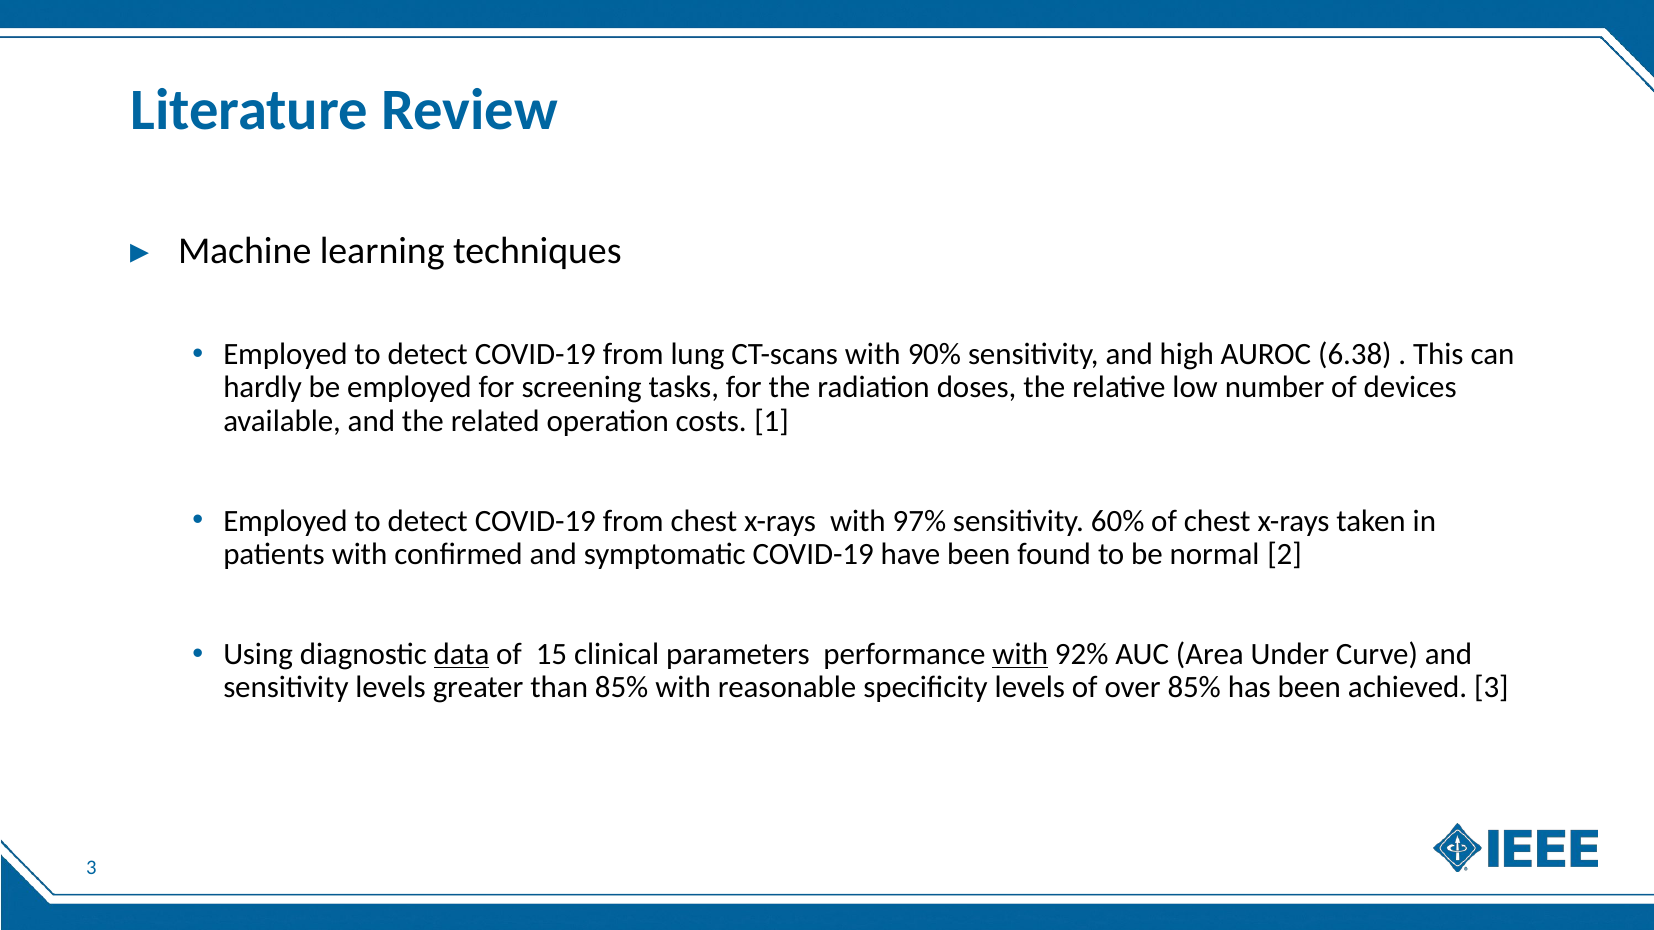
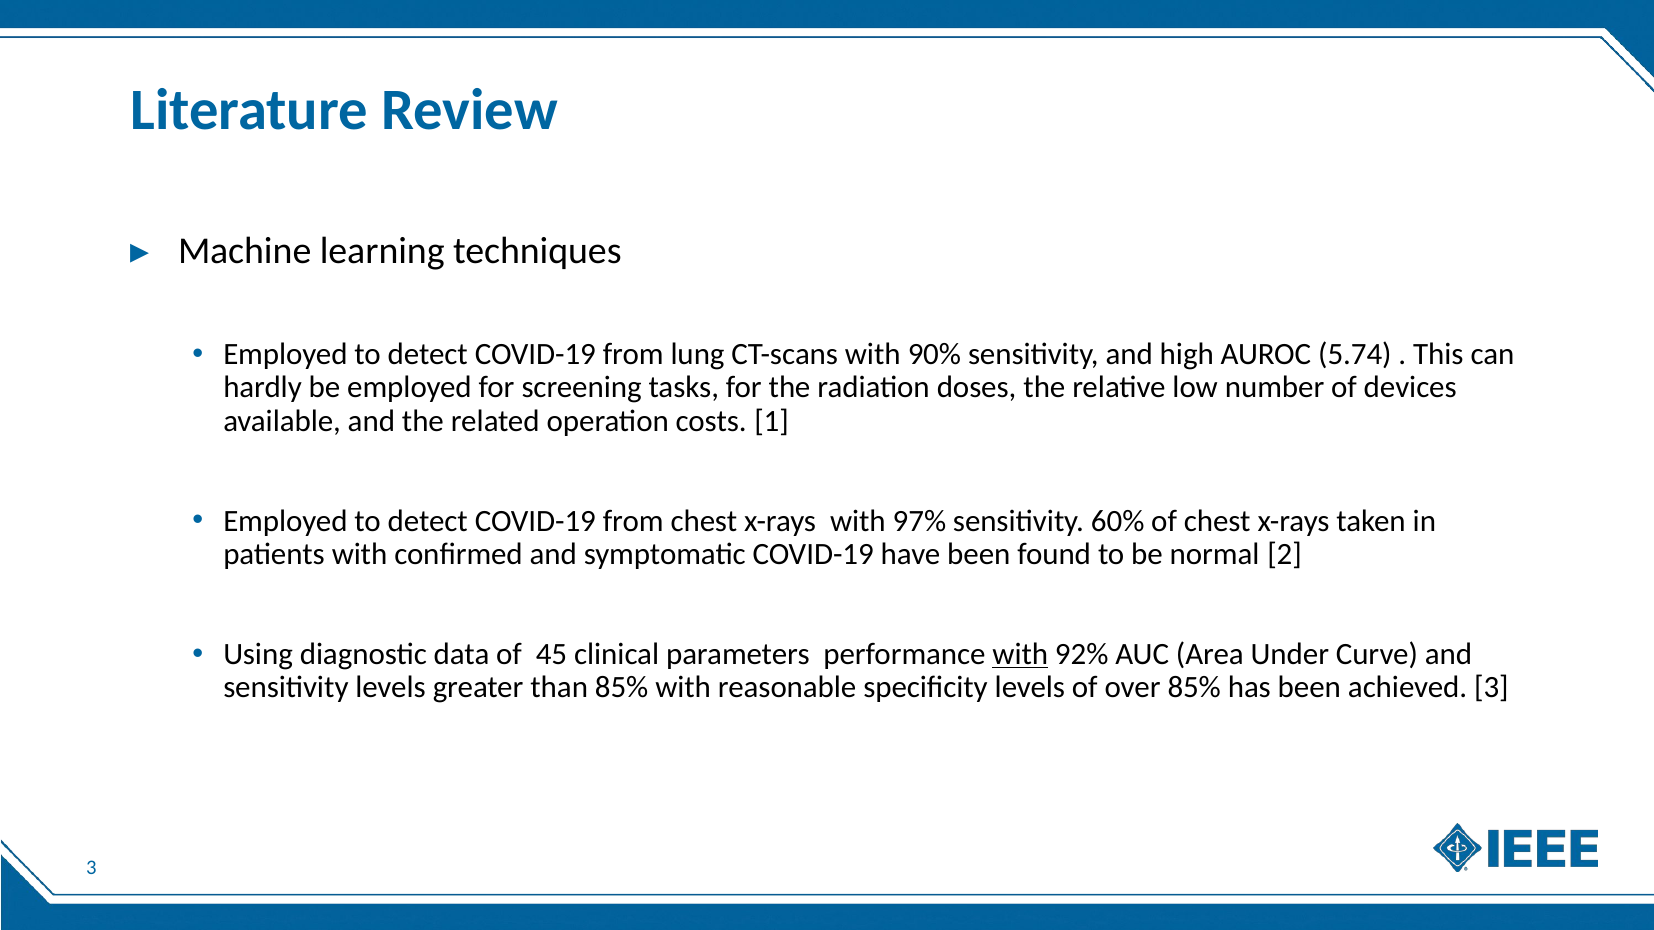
6.38: 6.38 -> 5.74
data underline: present -> none
15: 15 -> 45
